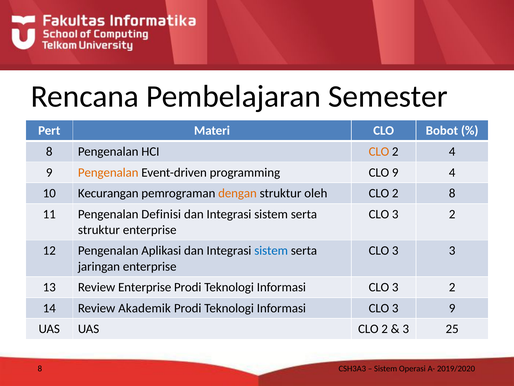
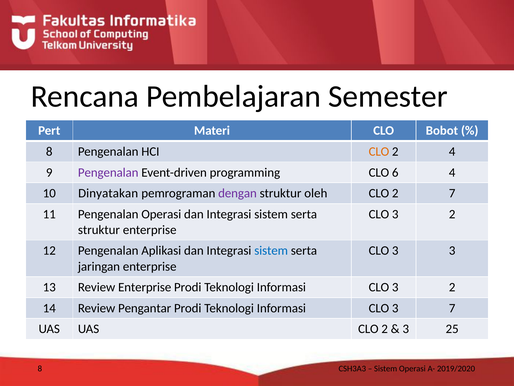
Pengenalan at (108, 172) colour: orange -> purple
CLO 9: 9 -> 6
Kecurangan: Kecurangan -> Dinyatakan
dengan colour: orange -> purple
2 8: 8 -> 7
Pengenalan Definisi: Definisi -> Operasi
Akademik: Akademik -> Pengantar
3 9: 9 -> 7
